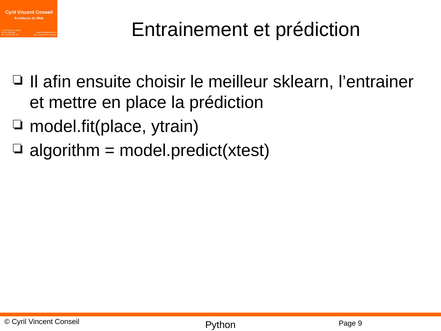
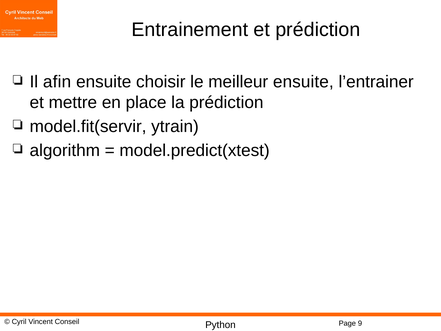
meilleur sklearn: sklearn -> ensuite
model.fit(place: model.fit(place -> model.fit(servir
